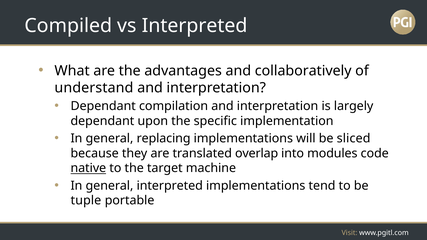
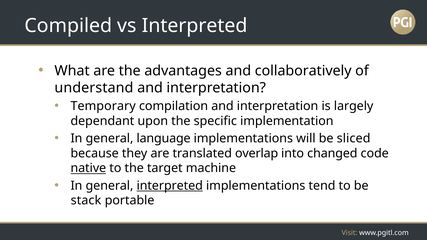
Dependant at (103, 106): Dependant -> Temporary
replacing: replacing -> language
modules: modules -> changed
interpreted at (170, 186) underline: none -> present
tuple: tuple -> stack
